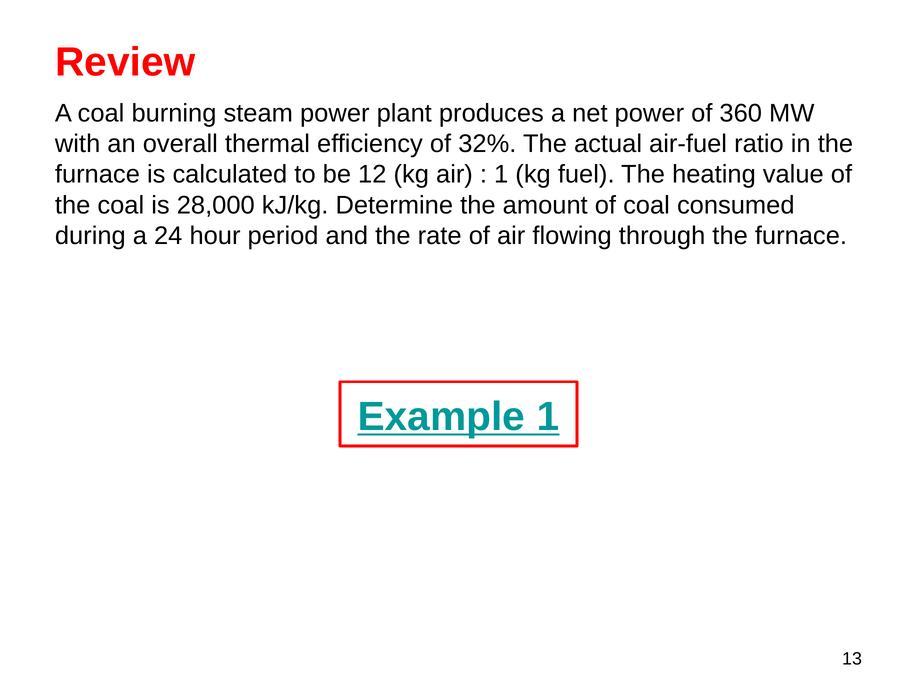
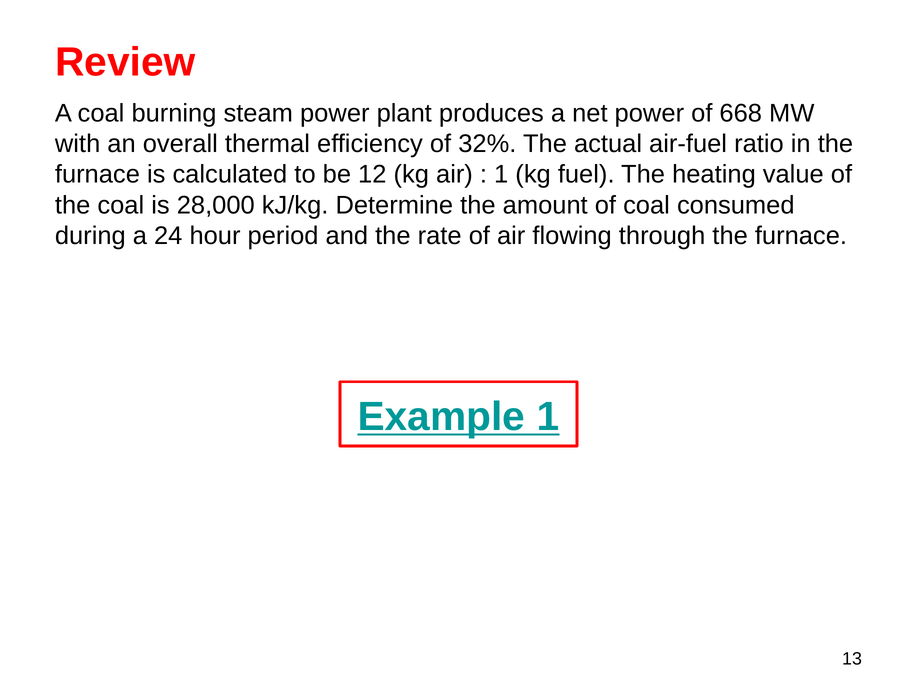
360: 360 -> 668
